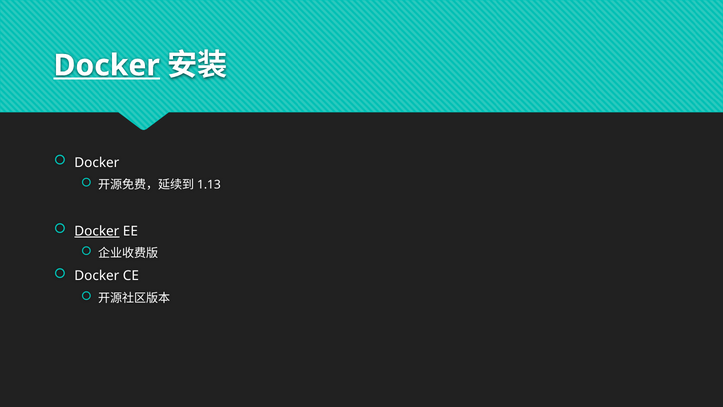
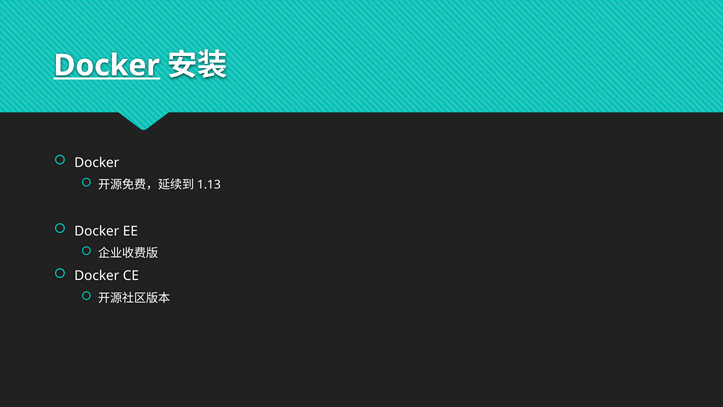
Docker at (97, 231) underline: present -> none
